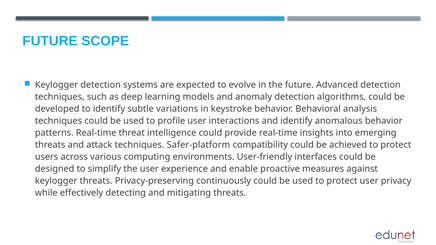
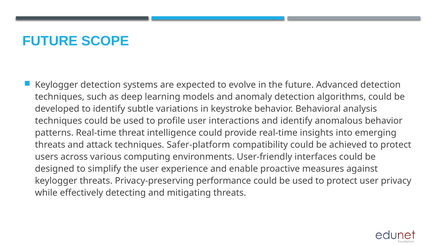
continuously: continuously -> performance
